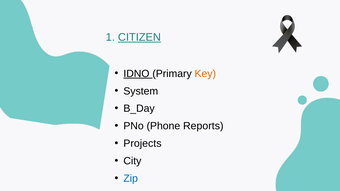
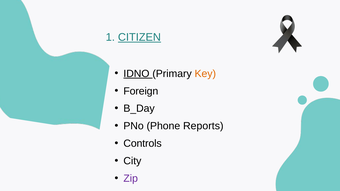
System: System -> Foreign
Projects: Projects -> Controls
Zip colour: blue -> purple
